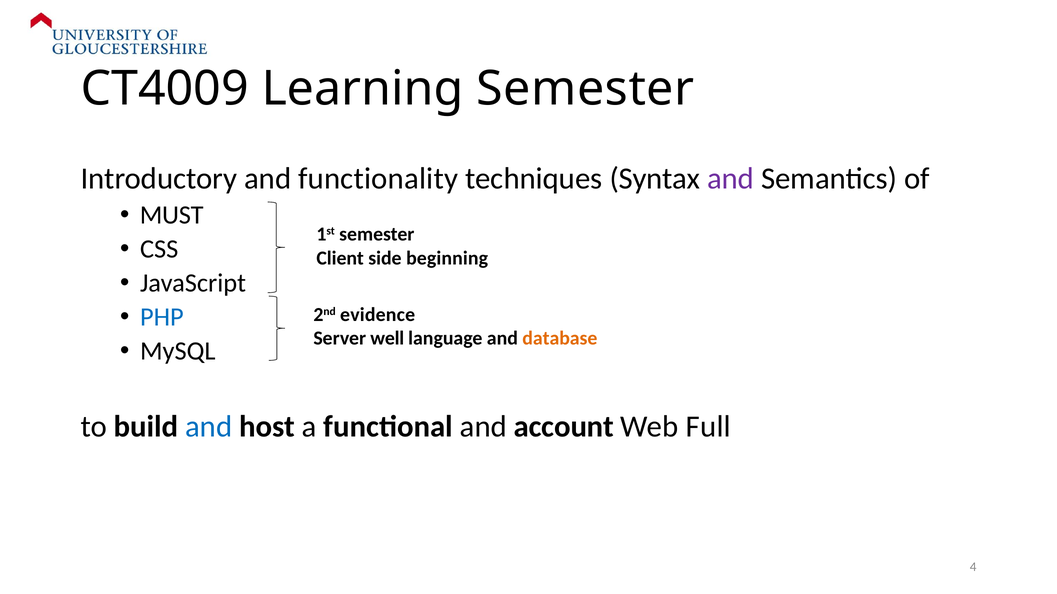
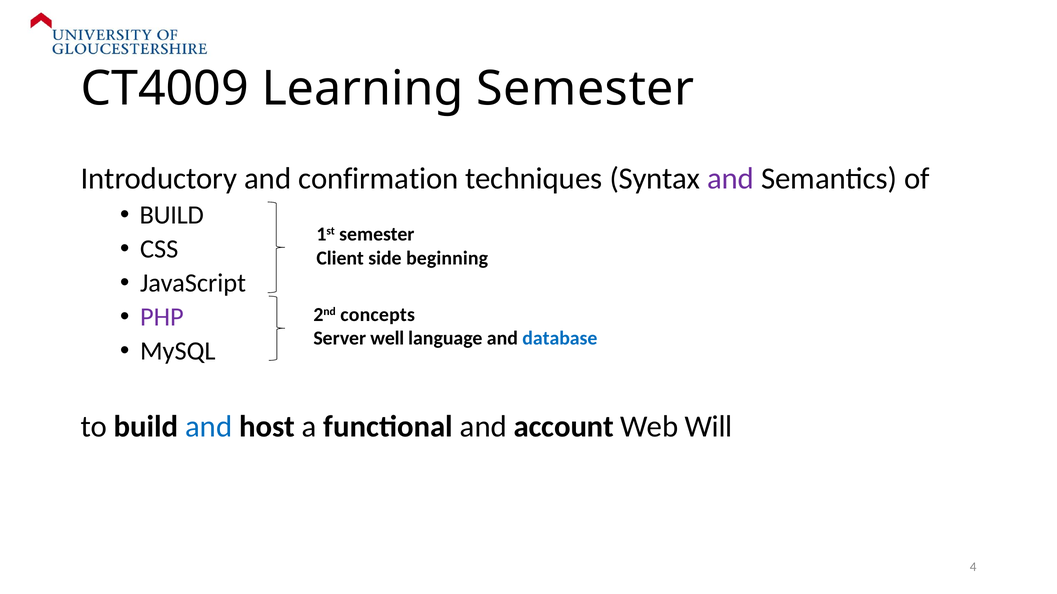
functionality: functionality -> confirmation
MUST at (172, 215): MUST -> BUILD
PHP colour: blue -> purple
evidence: evidence -> concepts
database colour: orange -> blue
Full: Full -> Will
